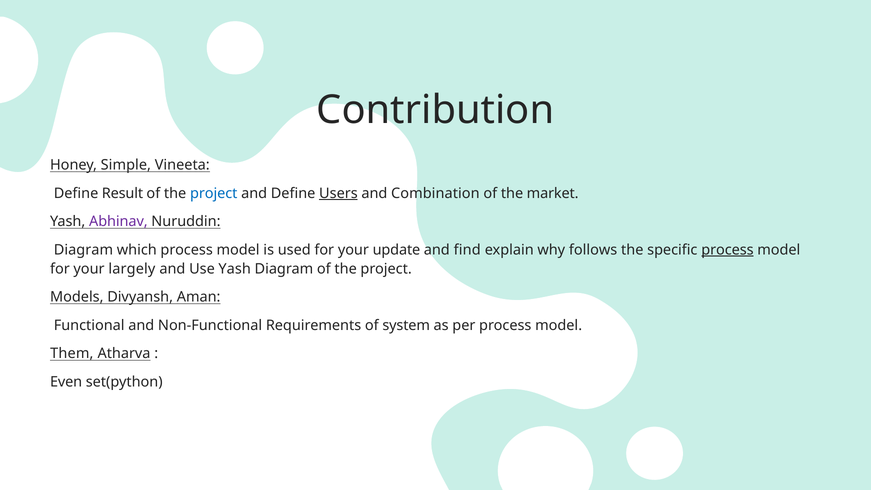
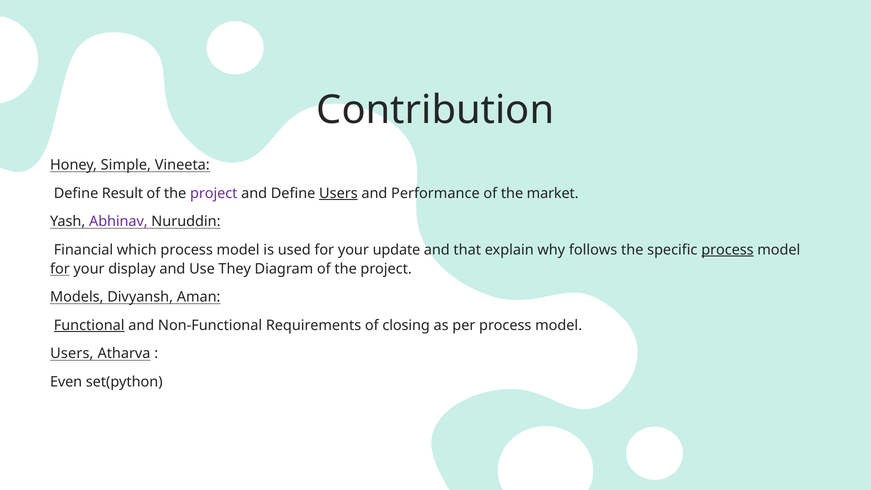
project at (214, 193) colour: blue -> purple
Combination: Combination -> Performance
Diagram at (83, 250): Diagram -> Financial
find: find -> that
for at (60, 269) underline: none -> present
largely: largely -> display
Use Yash: Yash -> They
Functional underline: none -> present
system: system -> closing
Them at (72, 354): Them -> Users
